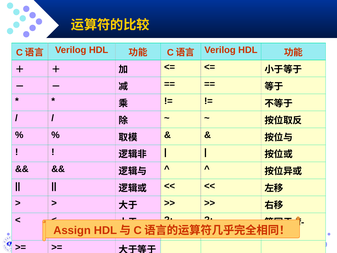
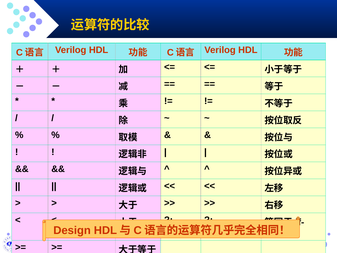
Assign: Assign -> Design
